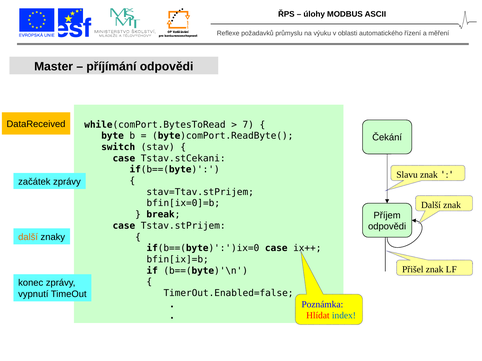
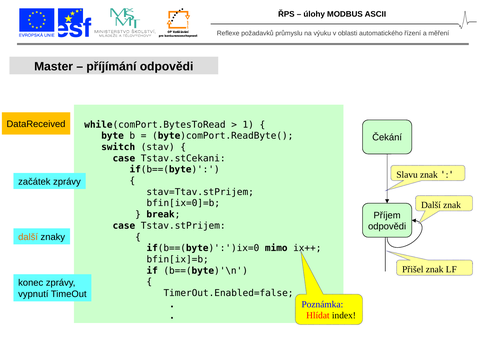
7: 7 -> 1
if(b==(byte)':')ix=0 case: case -> mimo
index colour: blue -> black
